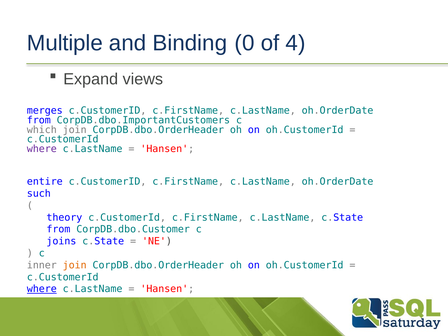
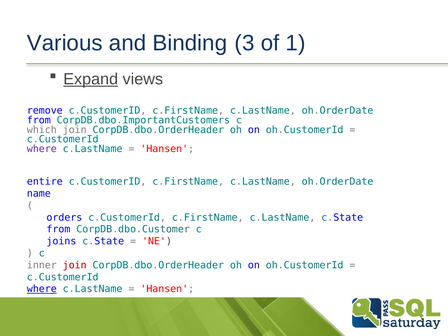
Multiple: Multiple -> Various
0: 0 -> 3
4: 4 -> 1
Expand underline: none -> present
merges: merges -> remove
such: such -> name
theory: theory -> orders
join at (75, 265) colour: orange -> red
